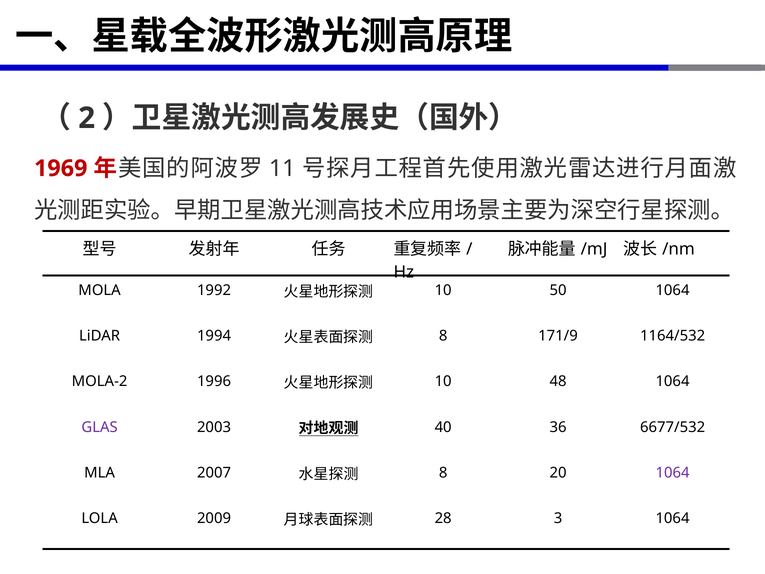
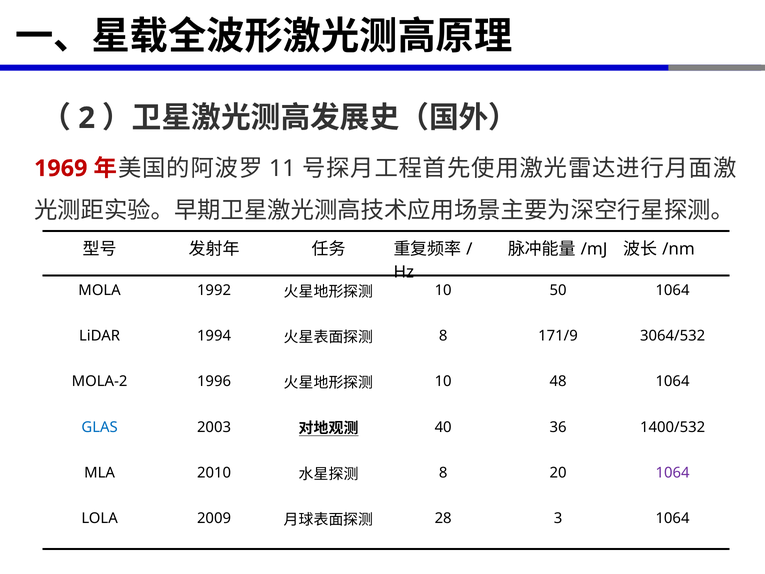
1164/532: 1164/532 -> 3064/532
GLAS colour: purple -> blue
6677/532: 6677/532 -> 1400/532
2007: 2007 -> 2010
